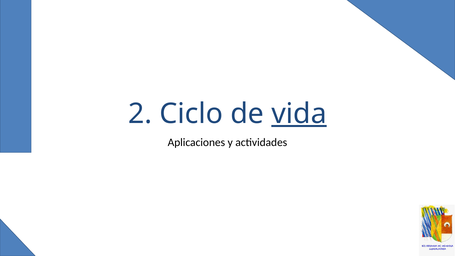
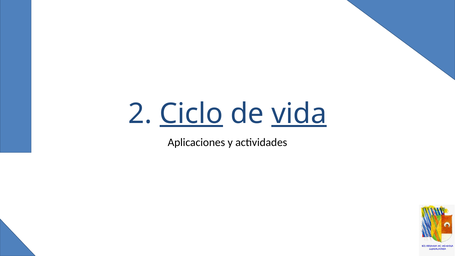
Ciclo underline: none -> present
